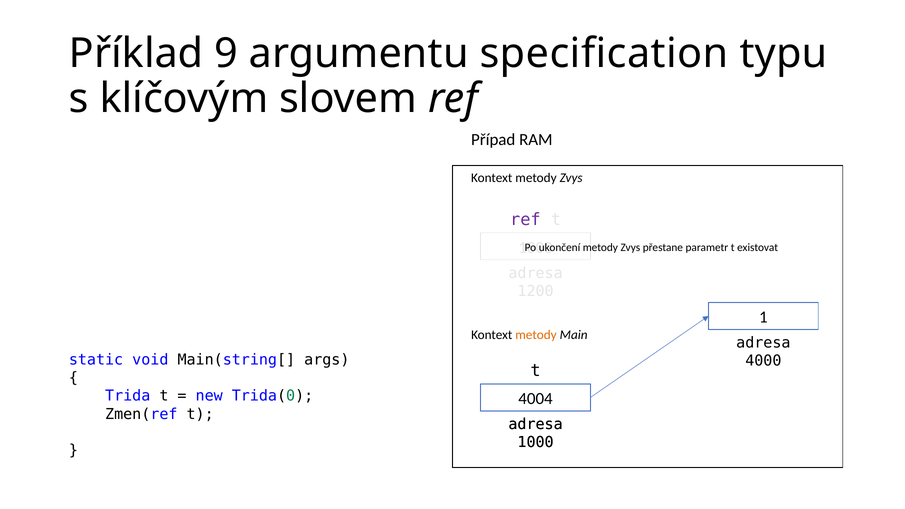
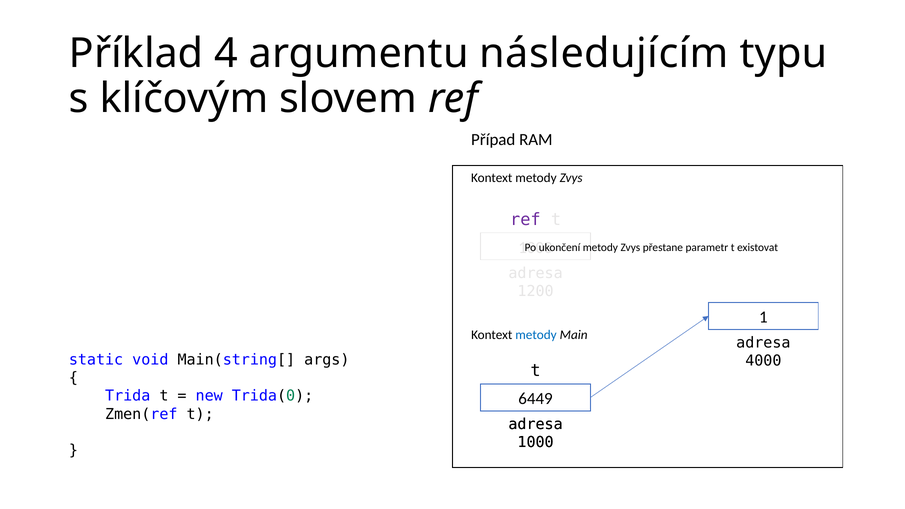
9: 9 -> 4
specification: specification -> následujícím
metody at (536, 335) colour: orange -> blue
4004: 4004 -> 6449
